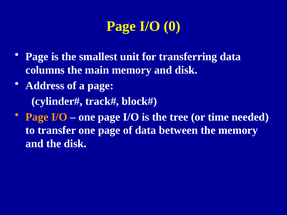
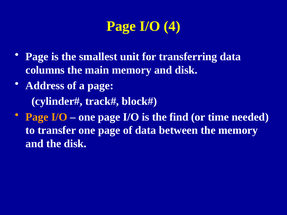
0: 0 -> 4
tree: tree -> find
